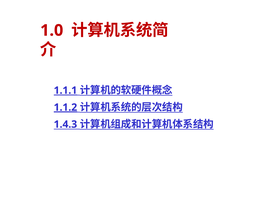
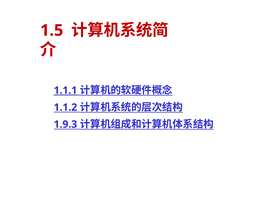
1.0: 1.0 -> 1.5
1.1.2 underline: present -> none
1.4.3: 1.4.3 -> 1.9.3
